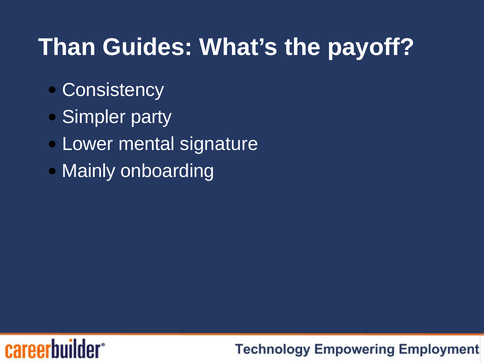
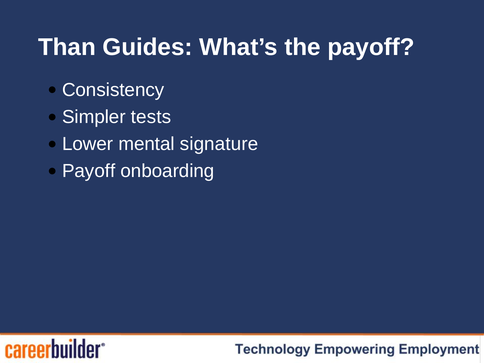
party: party -> tests
Mainly at (89, 171): Mainly -> Payoff
